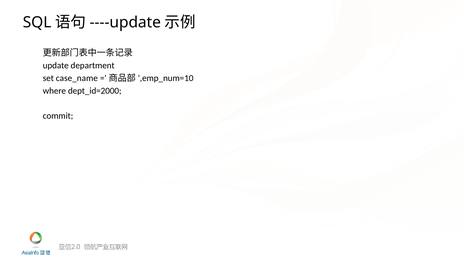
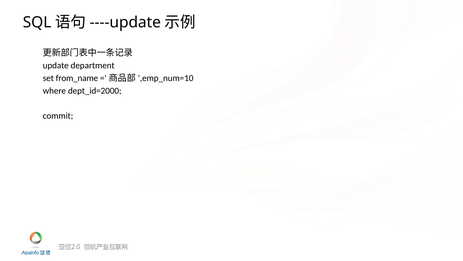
case_name: case_name -> from_name
